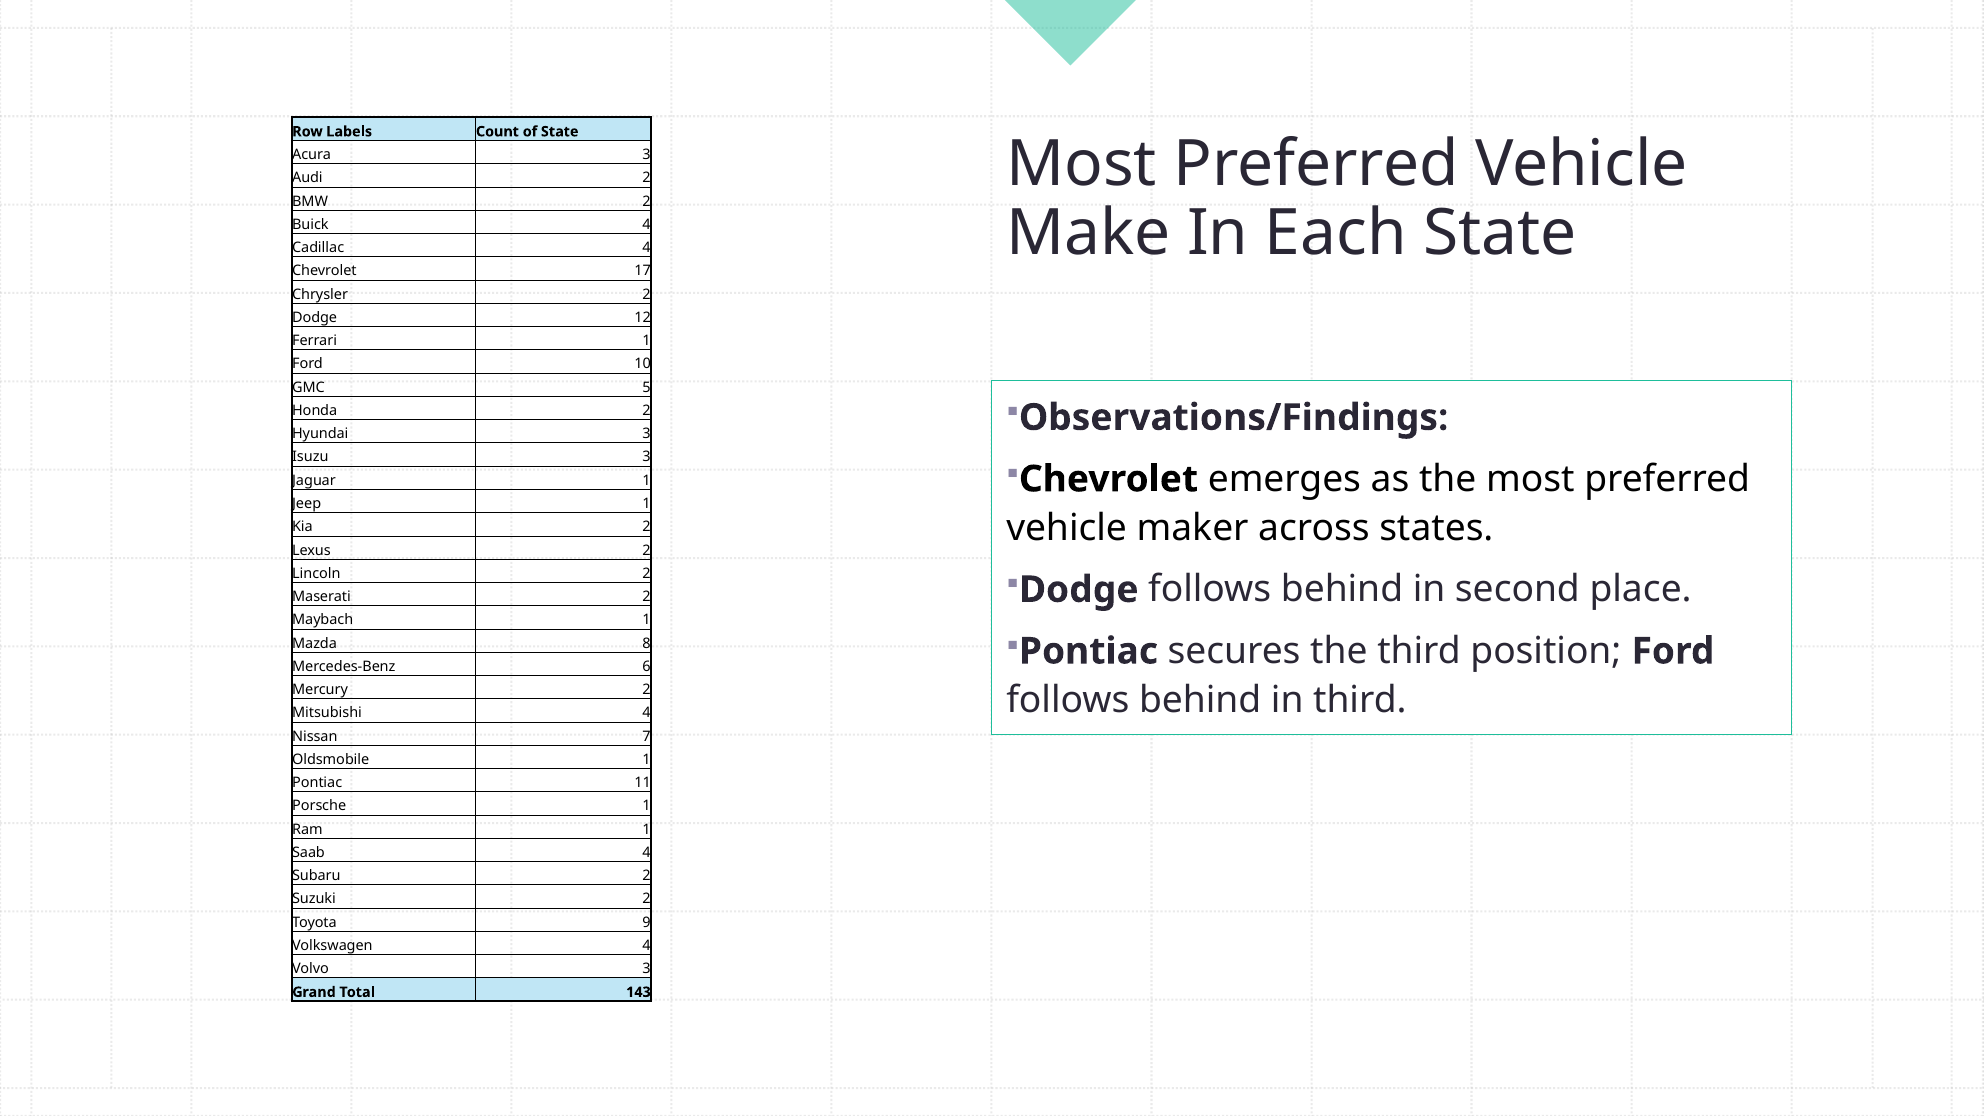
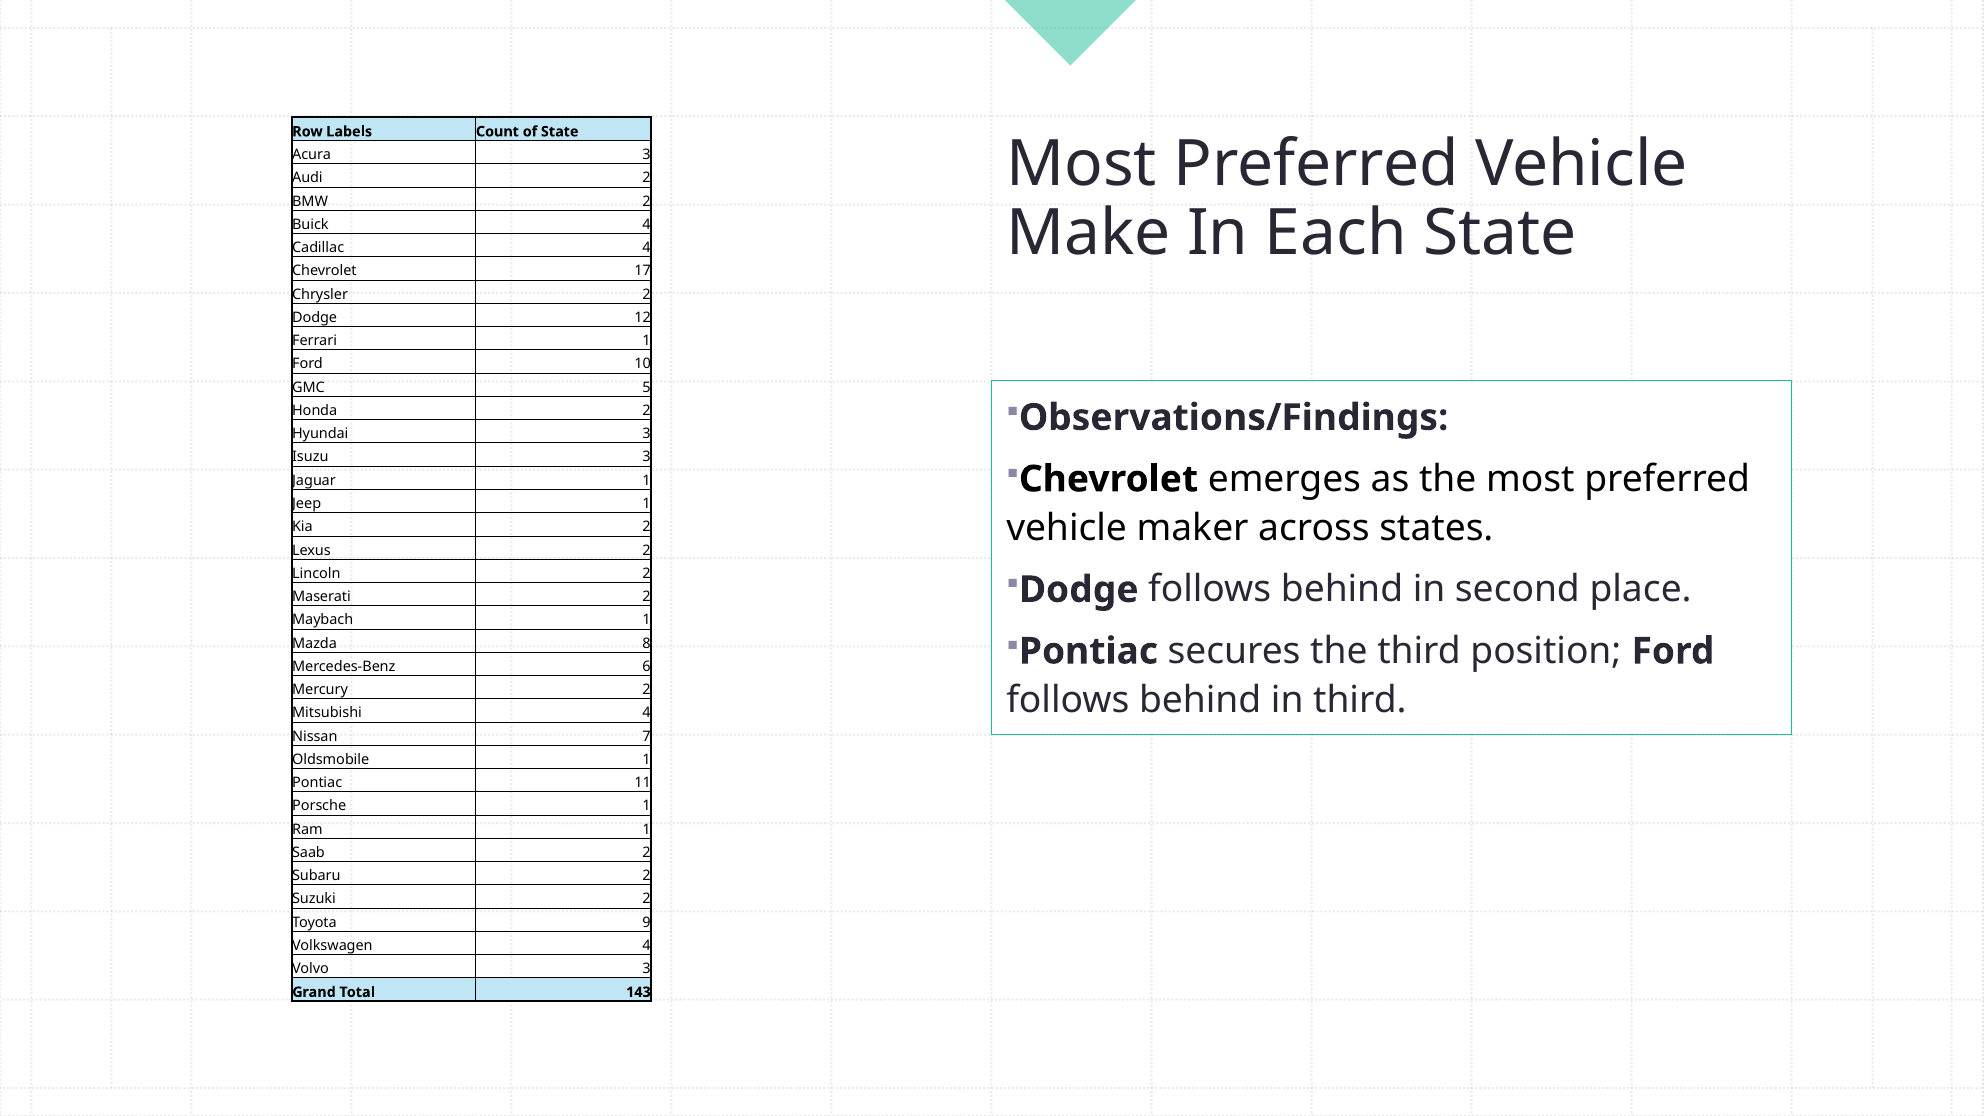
Saab 4: 4 -> 2
